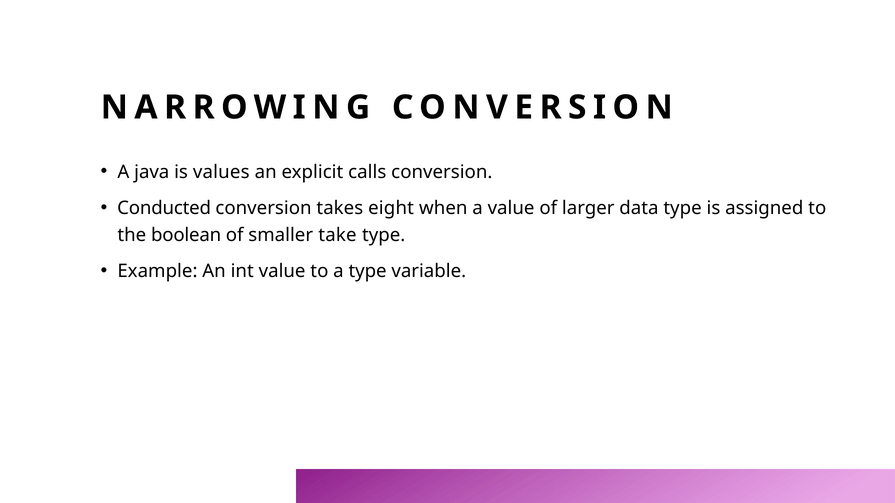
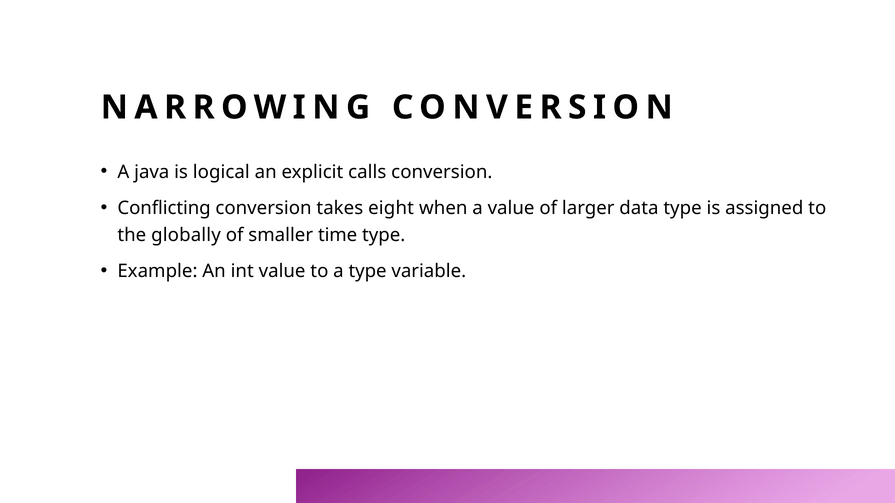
values: values -> logical
Conducted: Conducted -> Conflicting
boolean: boolean -> globally
take: take -> time
